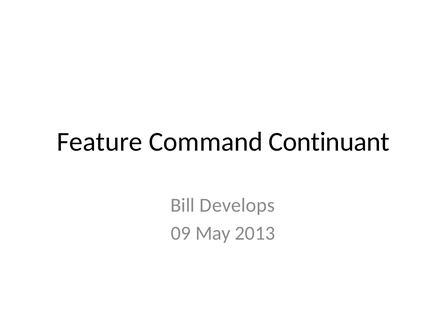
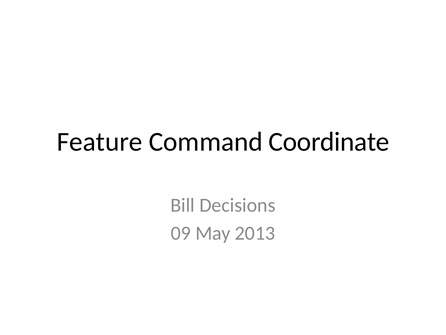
Continuant: Continuant -> Coordinate
Develops: Develops -> Decisions
